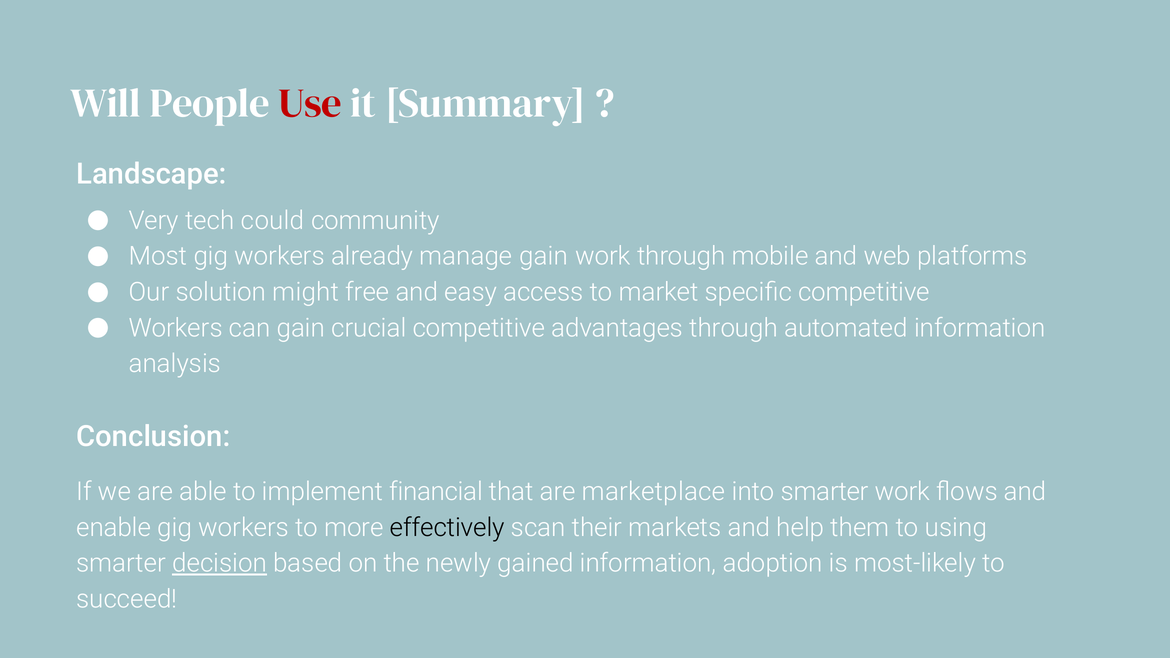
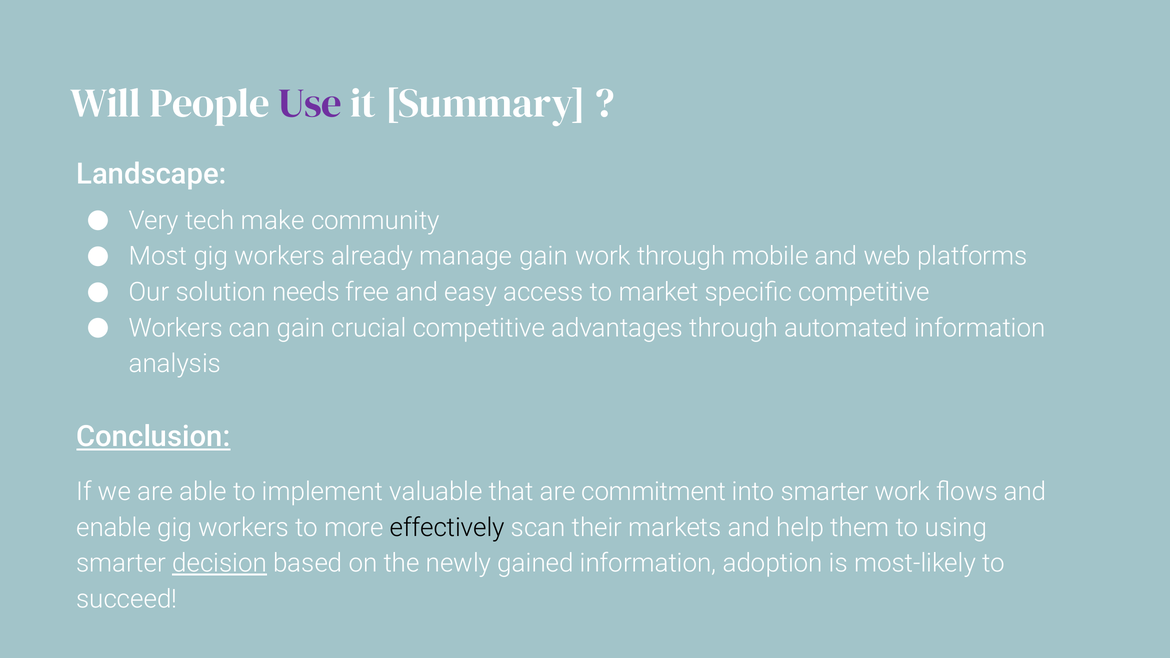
Use colour: red -> purple
could: could -> make
might: might -> needs
Conclusion underline: none -> present
financial: financial -> valuable
marketplace: marketplace -> commitment
